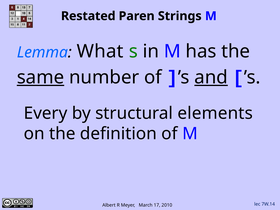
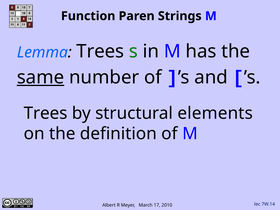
Restated: Restated -> Function
Lemma What: What -> Trees
and underline: present -> none
Every at (46, 113): Every -> Trees
